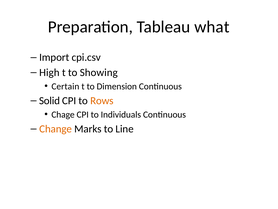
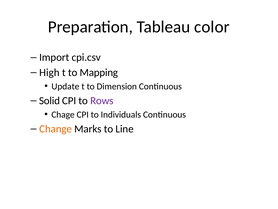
what: what -> color
Showing: Showing -> Mapping
Certain: Certain -> Update
Rows colour: orange -> purple
